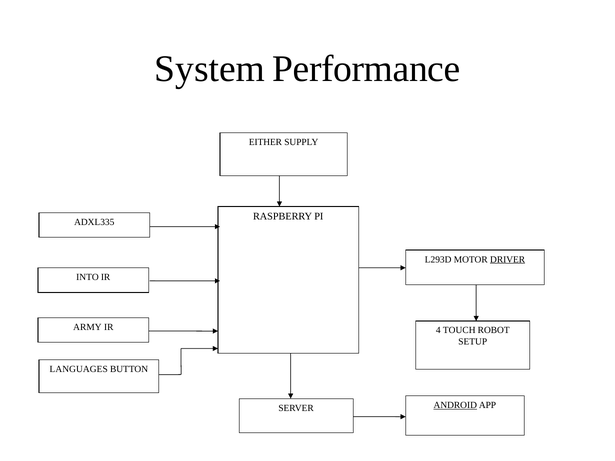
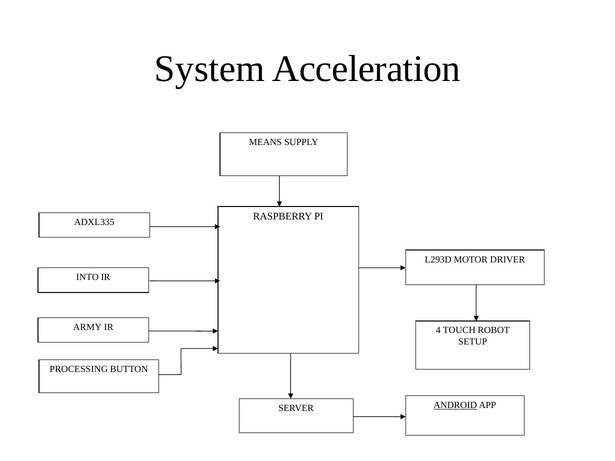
Performance: Performance -> Acceleration
EITHER: EITHER -> MEANS
DRIVER underline: present -> none
LANGUAGES: LANGUAGES -> PROCESSING
